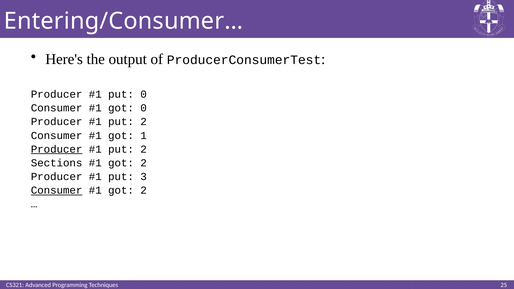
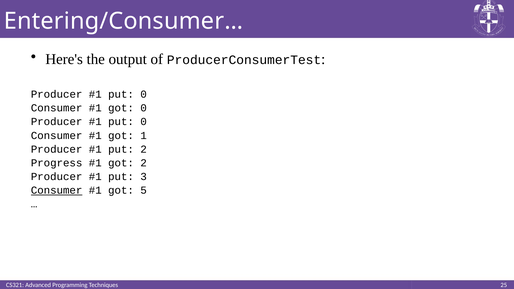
2 at (144, 122): 2 -> 0
Producer at (57, 149) underline: present -> none
Sections: Sections -> Progress
2 at (144, 190): 2 -> 5
